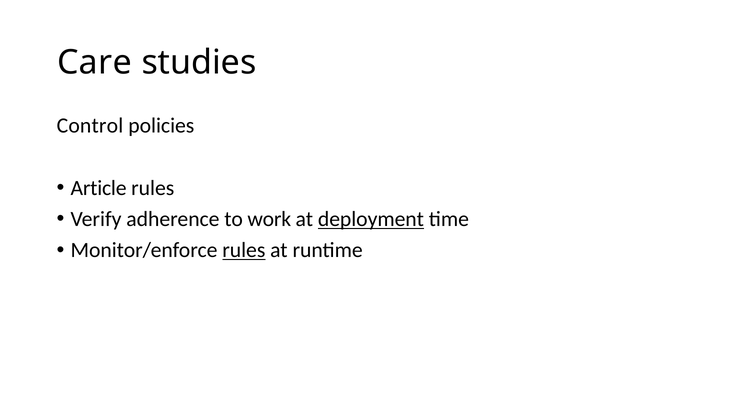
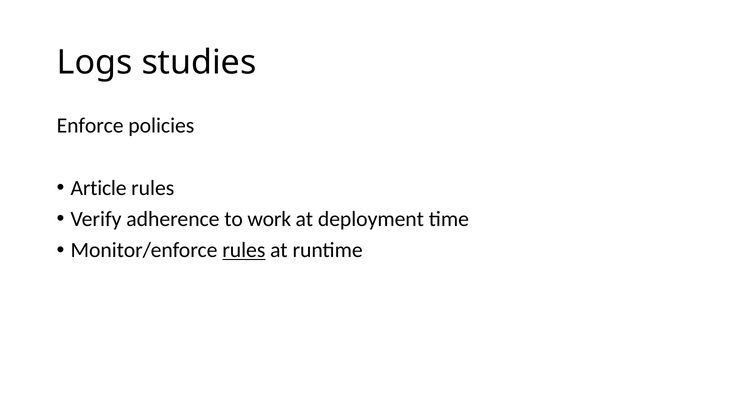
Care: Care -> Logs
Control: Control -> Enforce
deployment underline: present -> none
